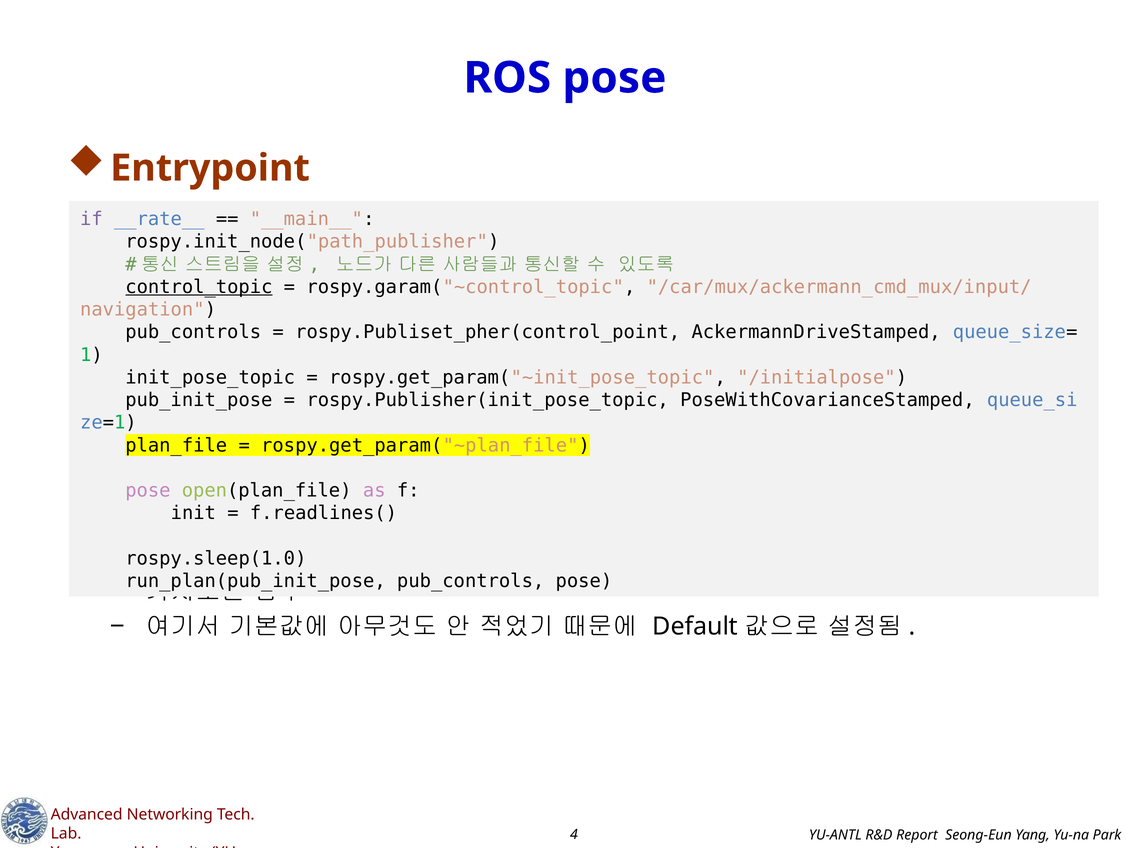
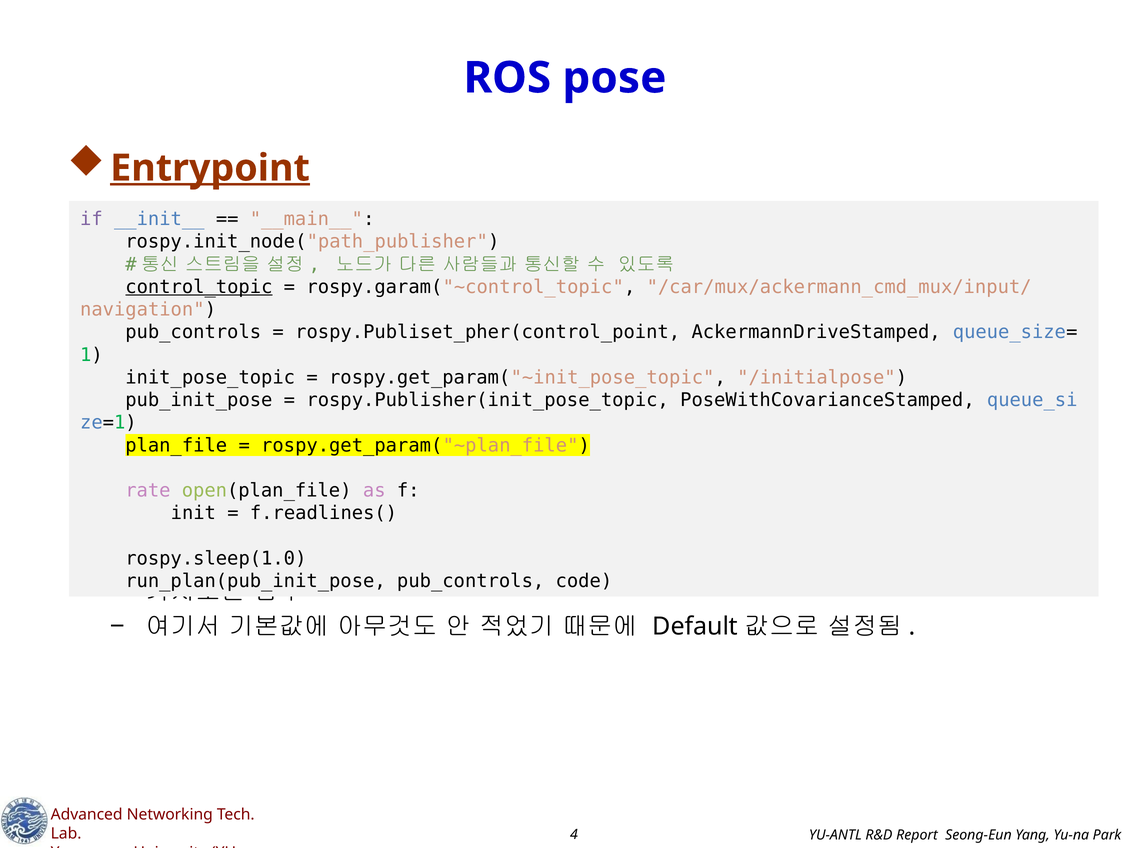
Entrypoint underline: none -> present
__rate__: __rate__ -> __init__
pose at (148, 490): pose -> rate
pub_controls pose: pose -> code
